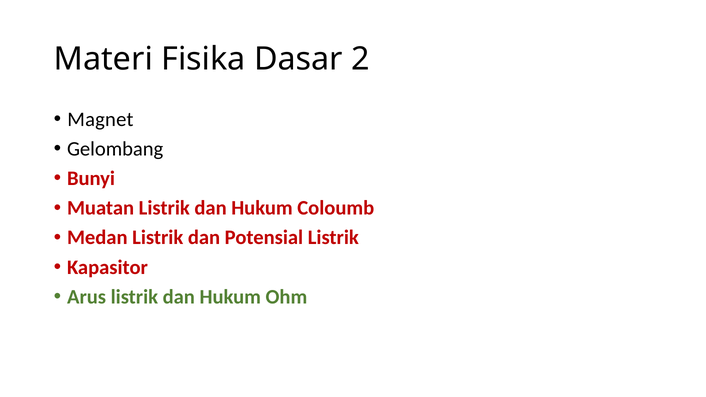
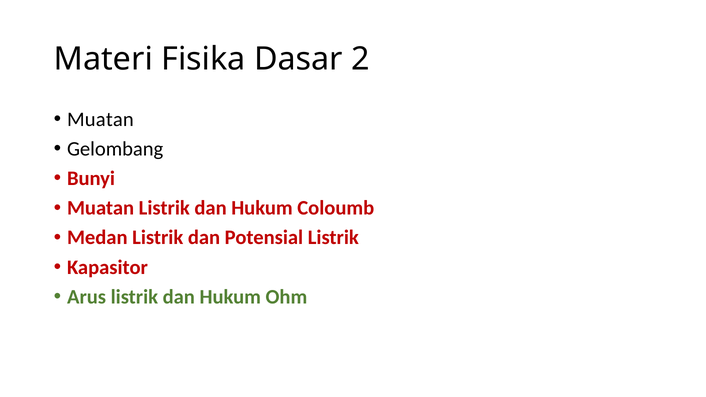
Magnet at (100, 119): Magnet -> Muatan
